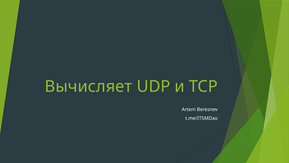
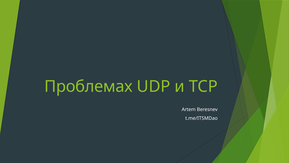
Вычисляет: Вычисляет -> Проблемах
